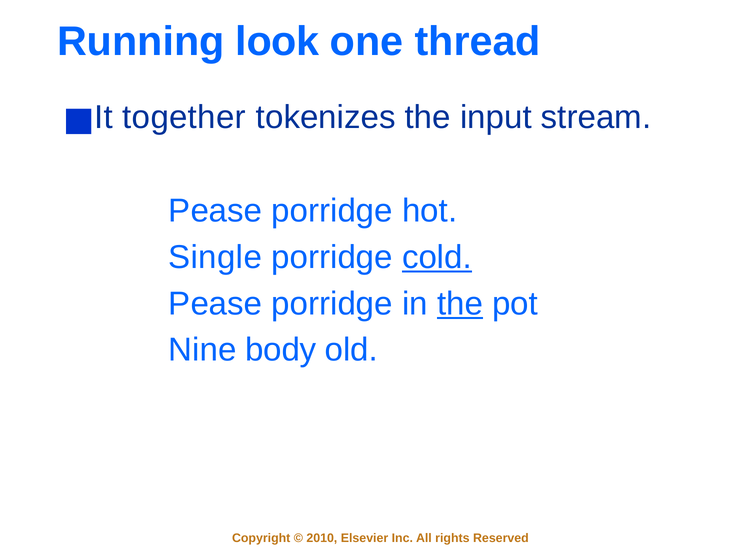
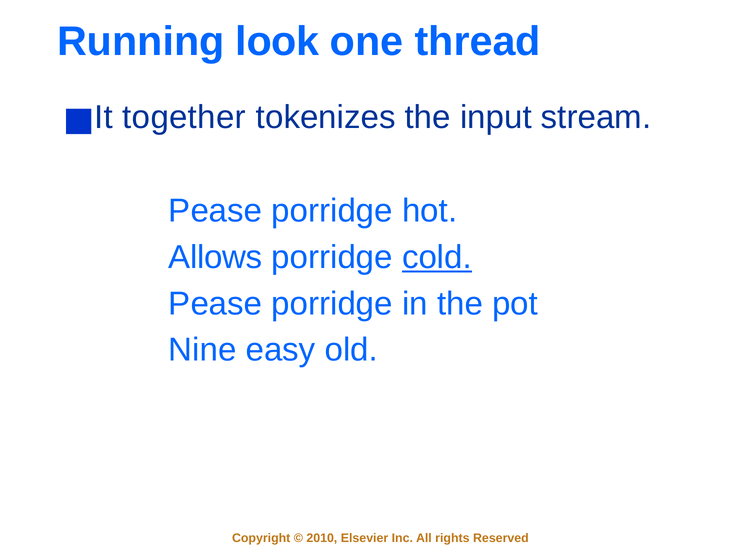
Single: Single -> Allows
the at (460, 304) underline: present -> none
body: body -> easy
